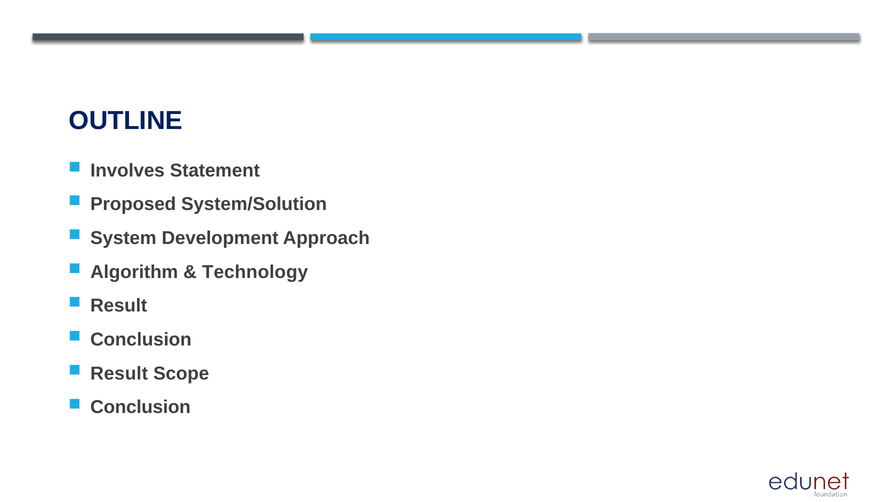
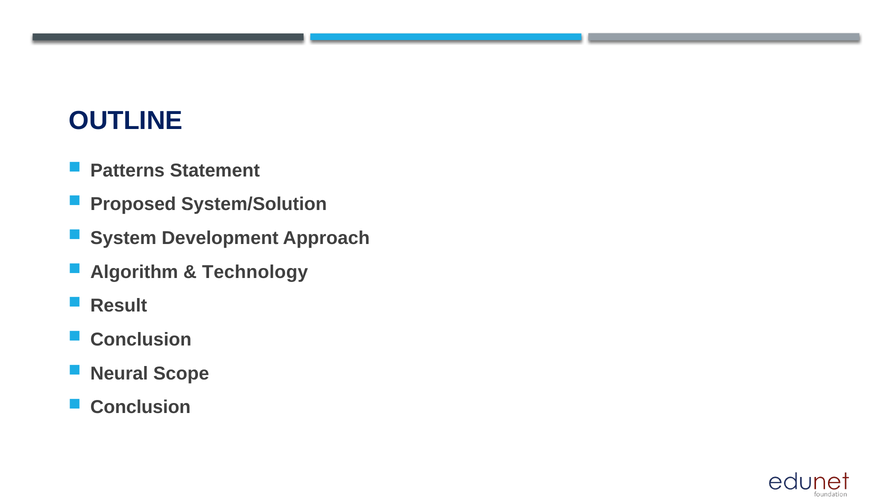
Involves: Involves -> Patterns
Result at (119, 373): Result -> Neural
